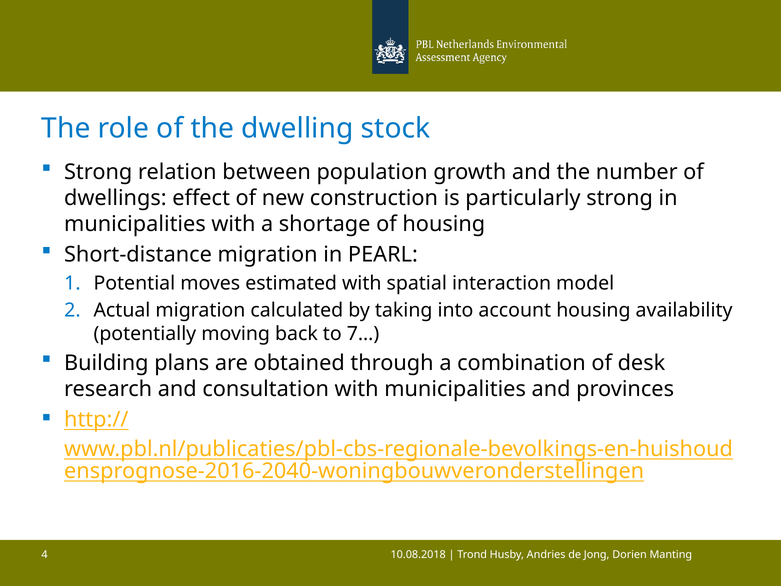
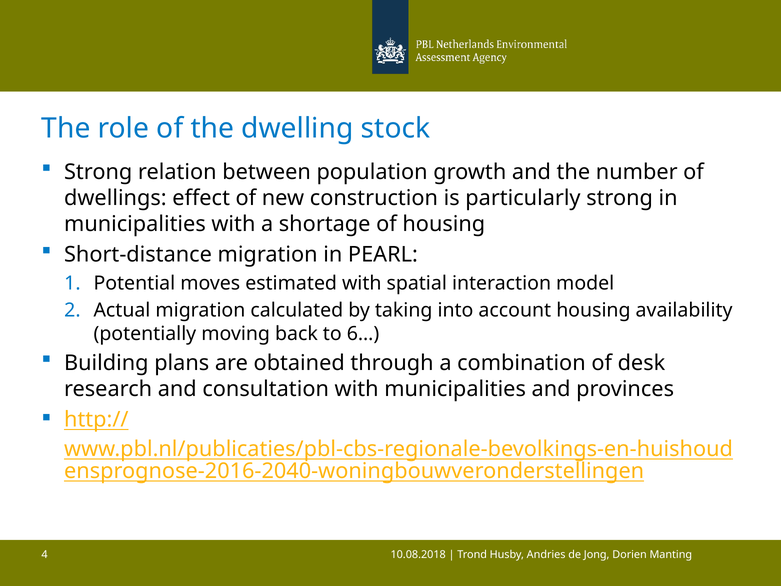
7…: 7… -> 6…
